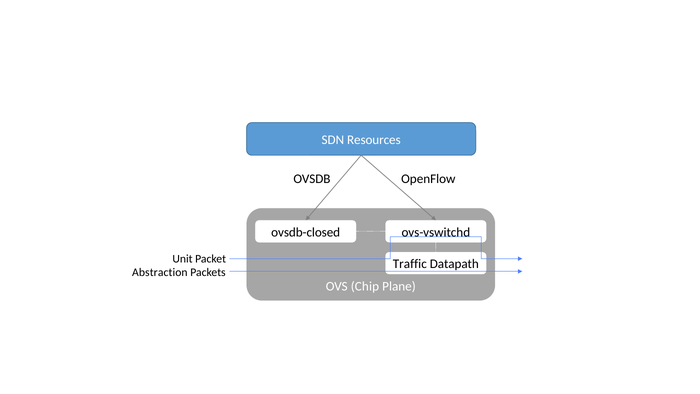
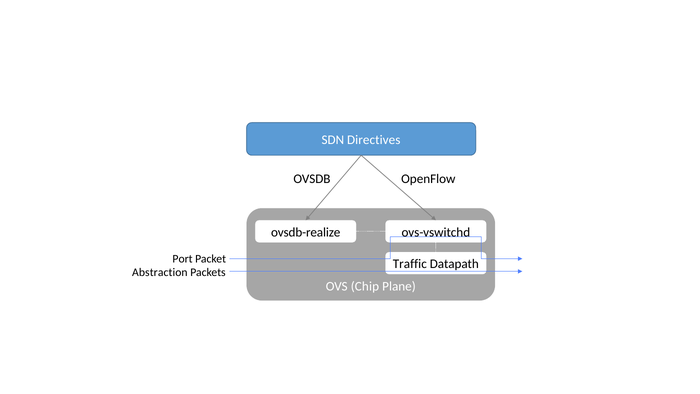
Resources: Resources -> Directives
ovsdb-closed: ovsdb-closed -> ovsdb-realize
Unit: Unit -> Port
